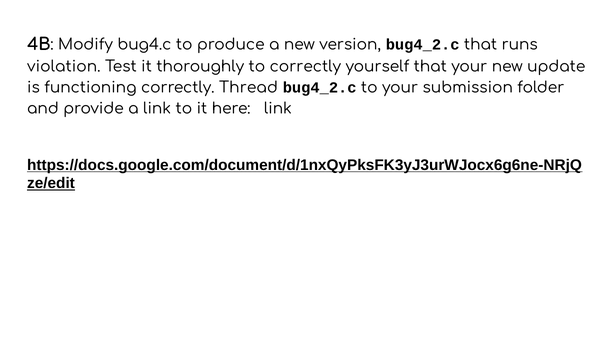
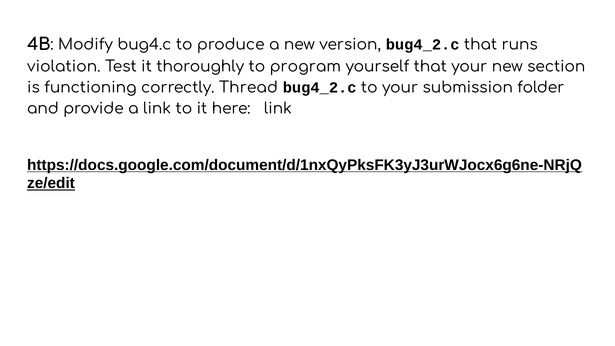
to correctly: correctly -> program
update: update -> section
